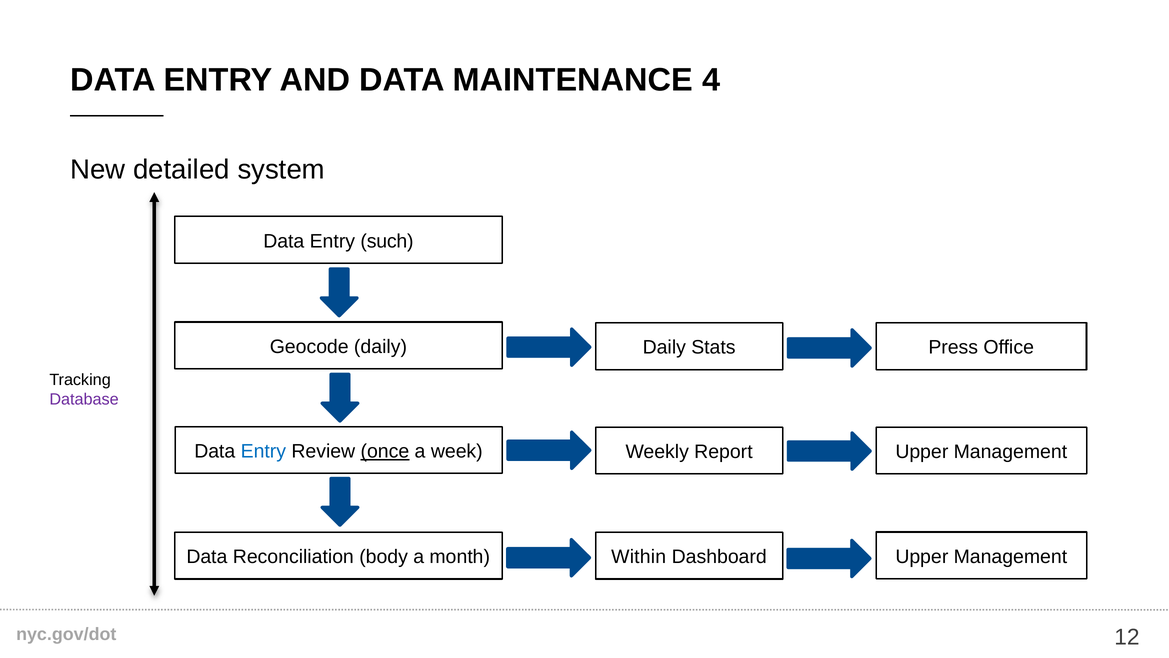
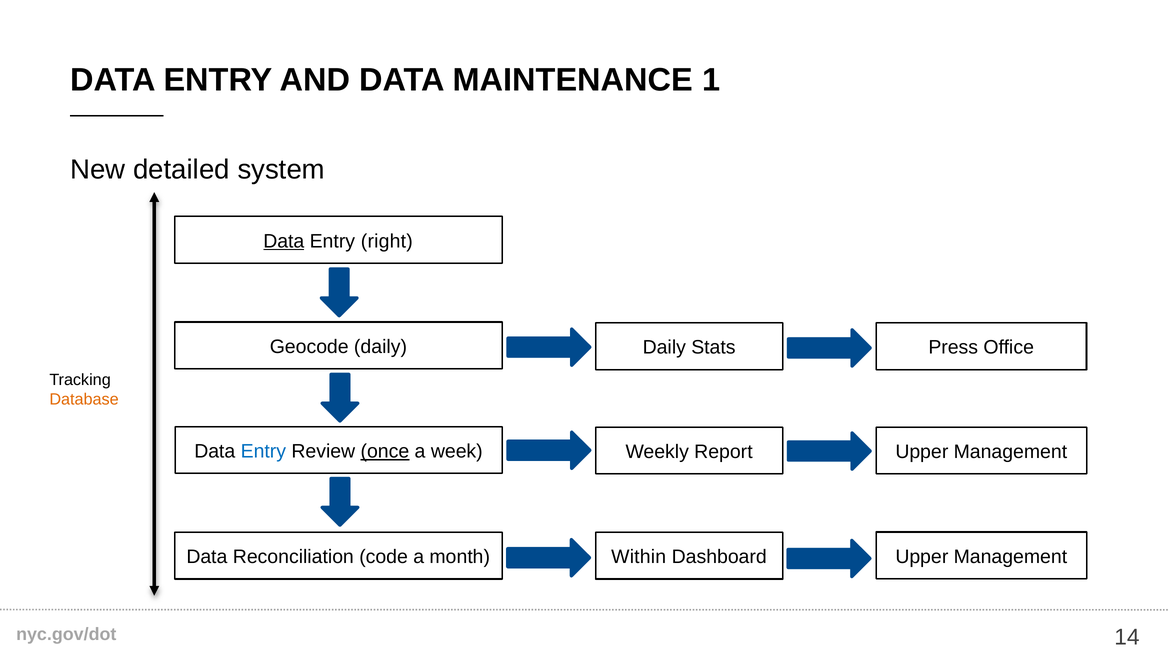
4: 4 -> 1
Data at (284, 241) underline: none -> present
such: such -> right
Database colour: purple -> orange
body: body -> code
12: 12 -> 14
